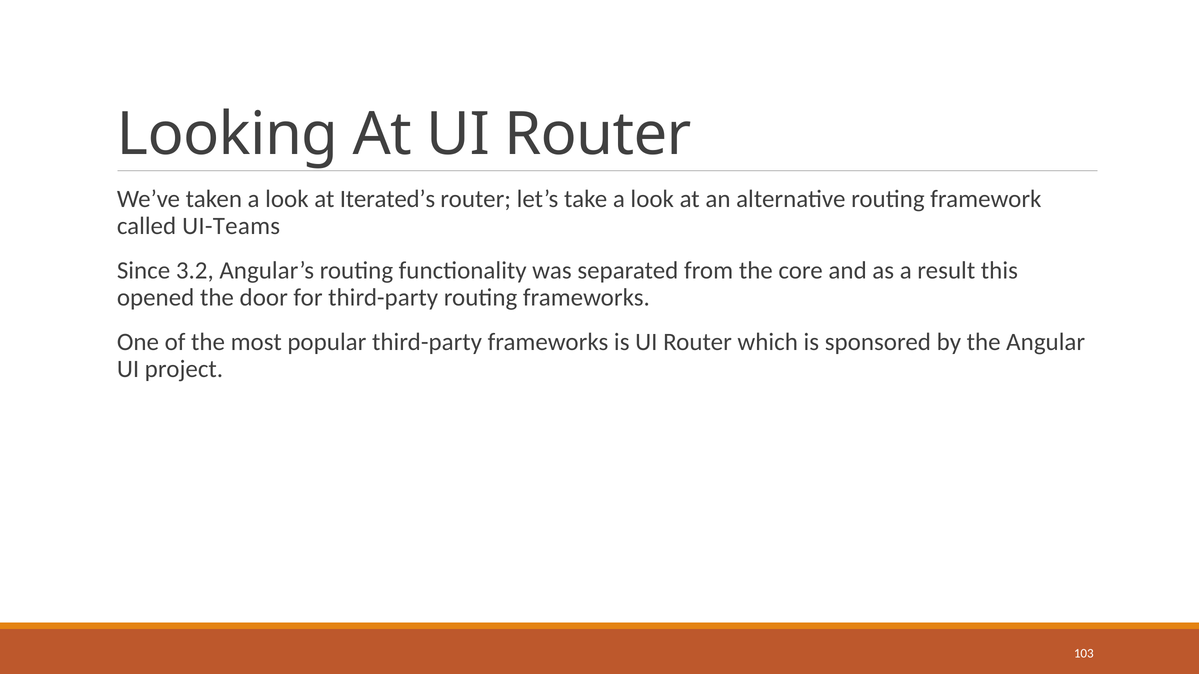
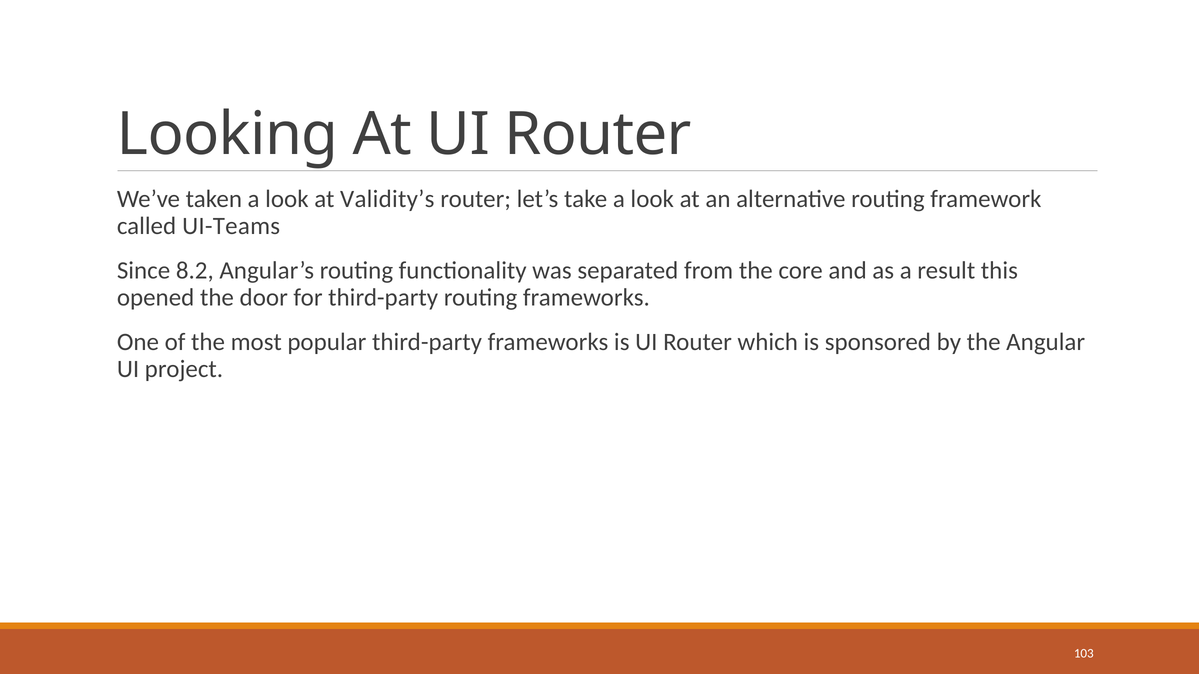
Iterated’s: Iterated’s -> Validity’s
3.2: 3.2 -> 8.2
